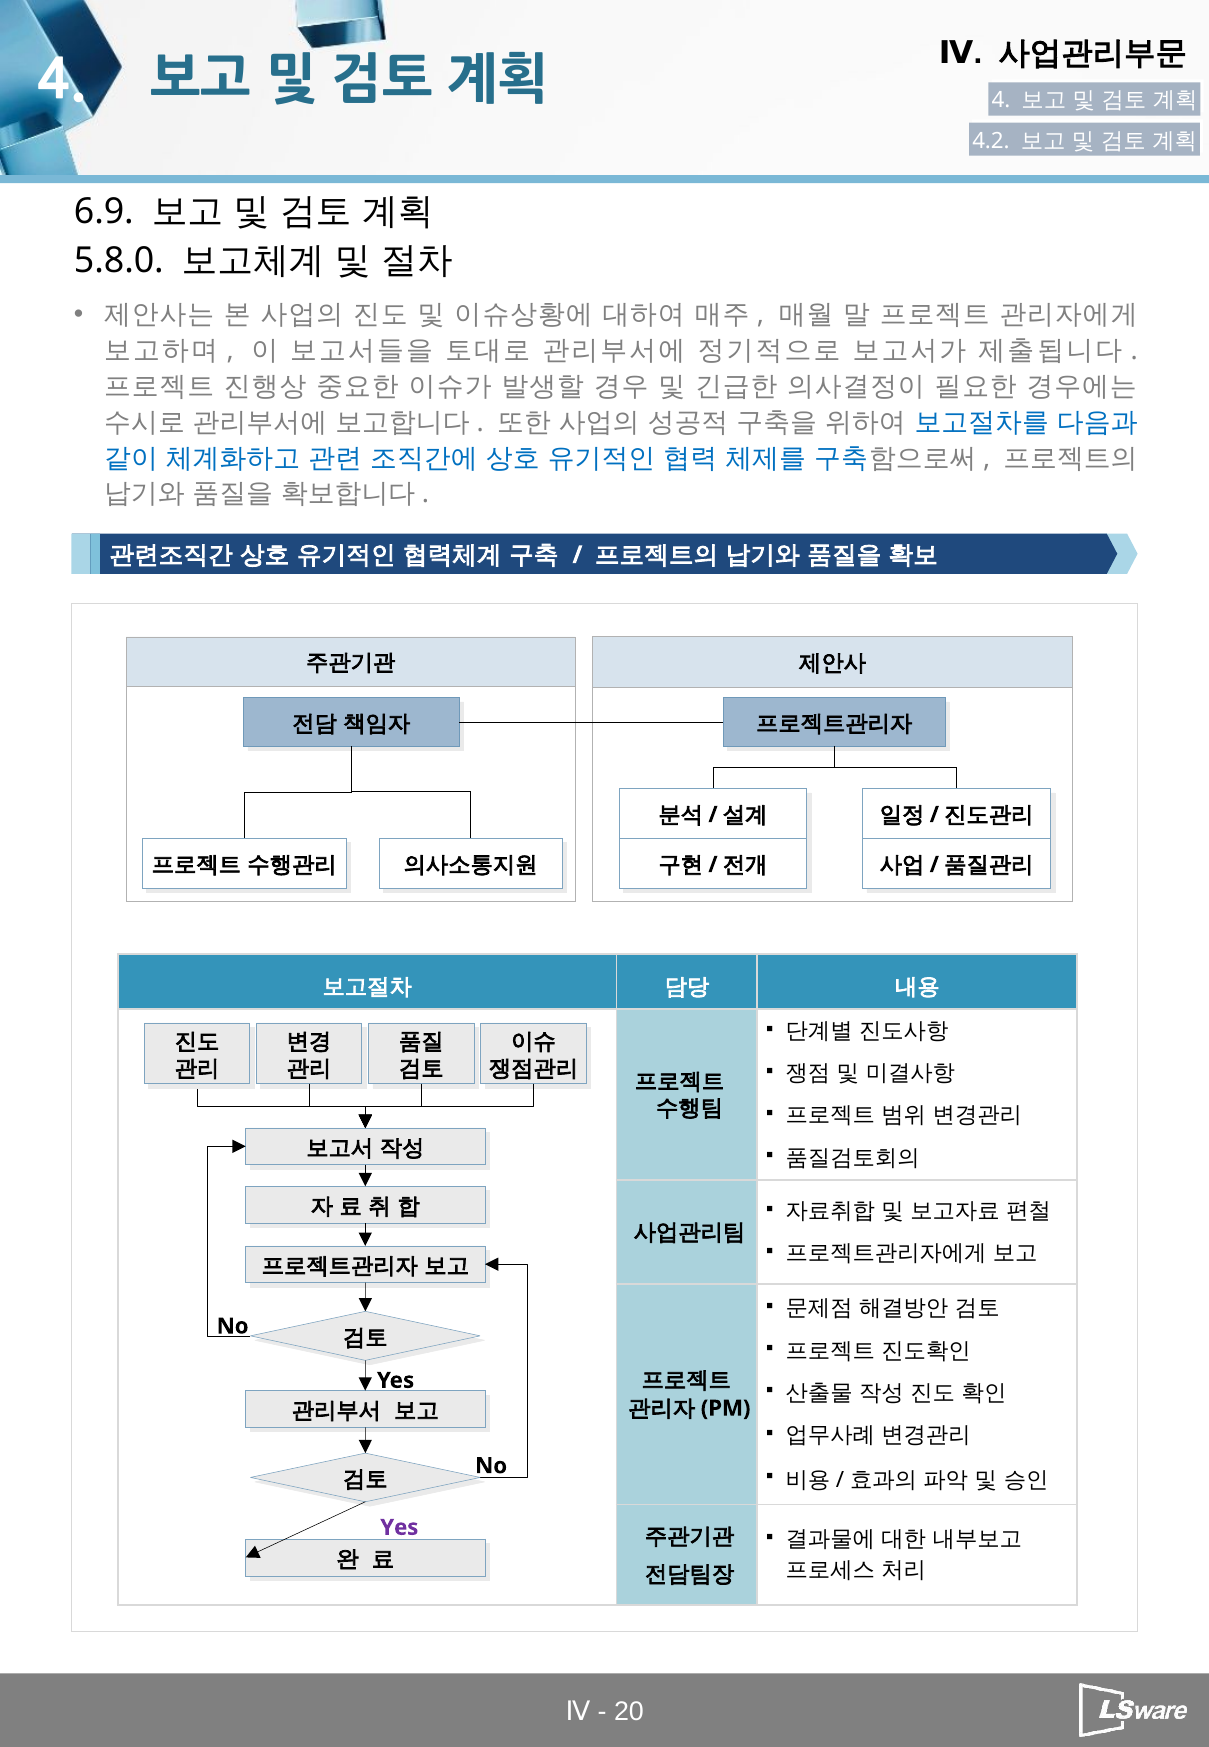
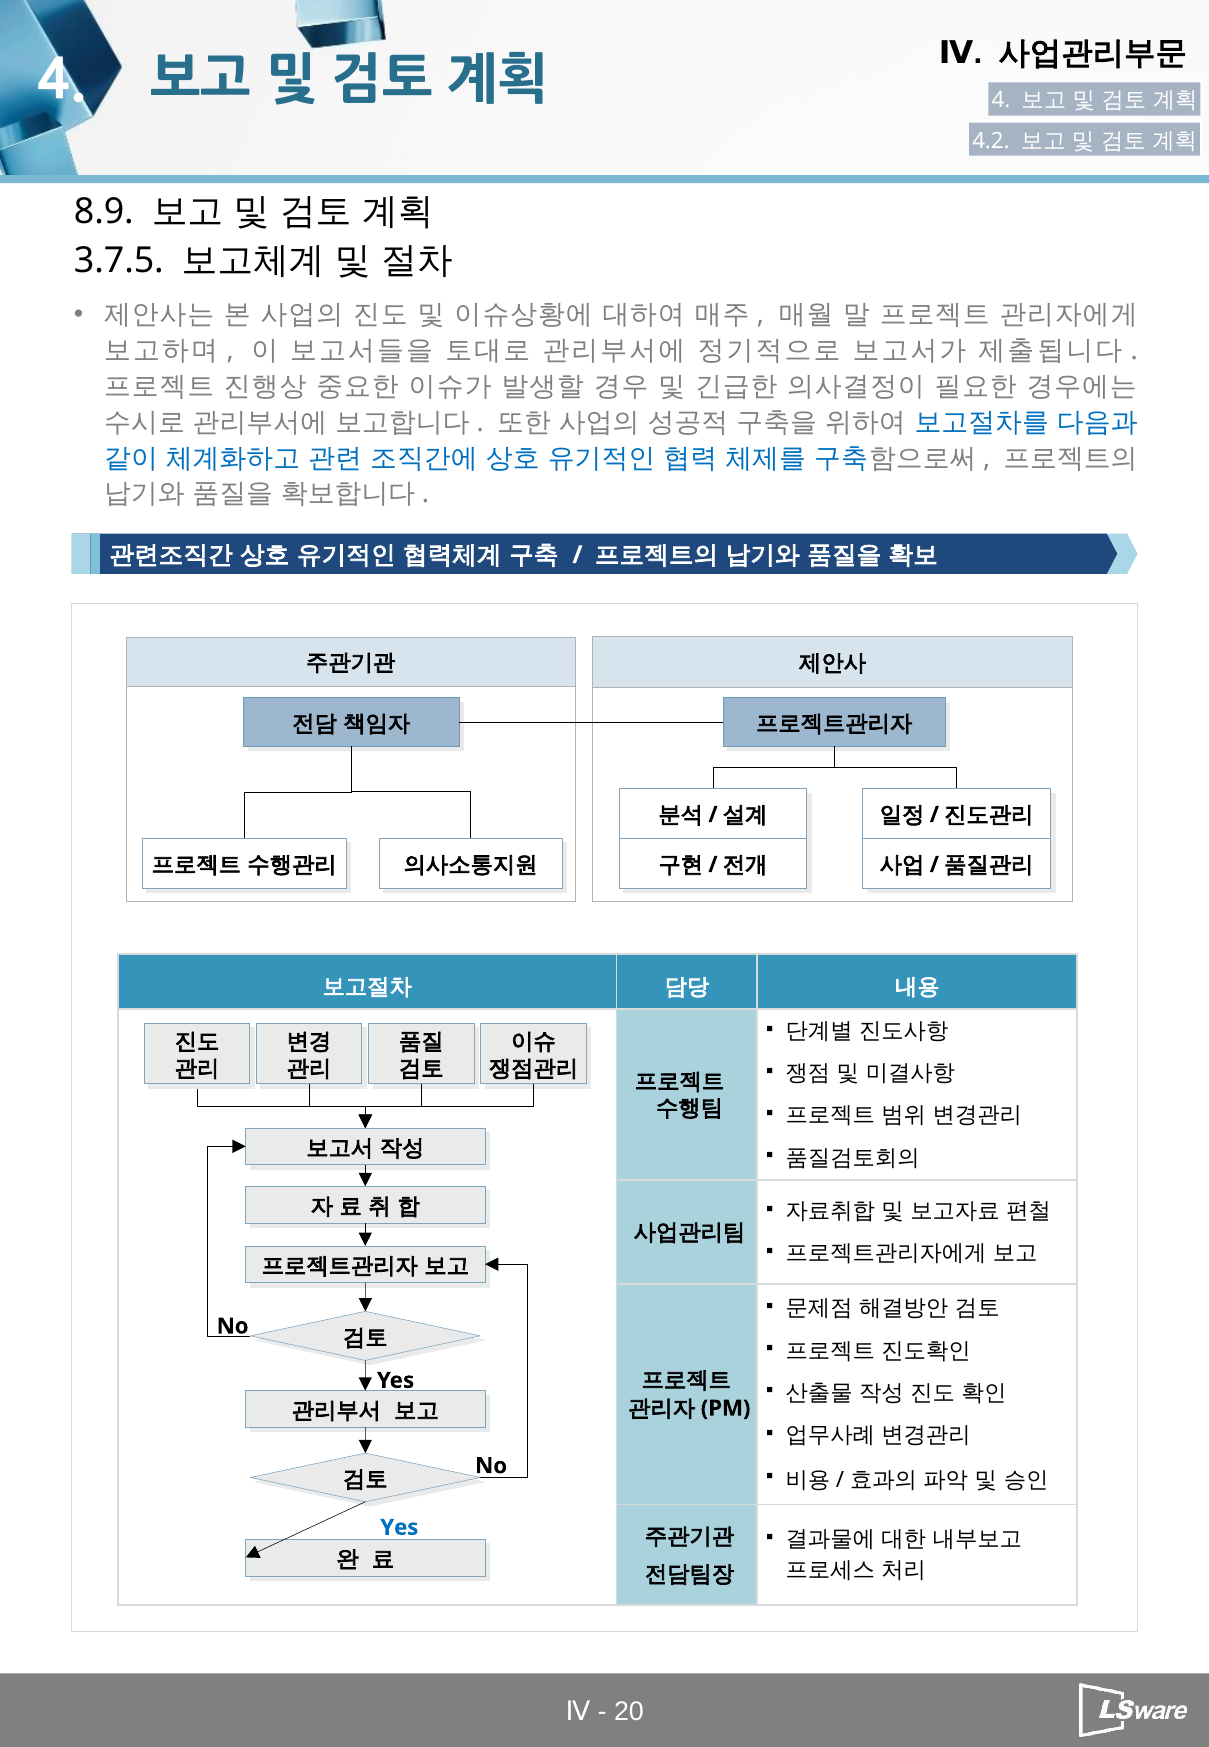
6.9: 6.9 -> 8.9
5.8.0: 5.8.0 -> 3.7.5
Yes at (399, 1527) colour: purple -> blue
